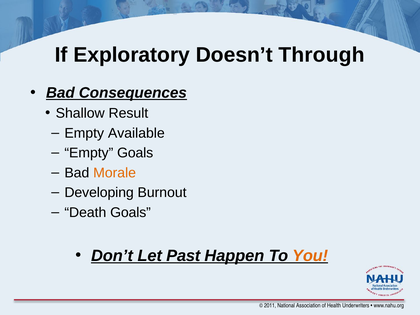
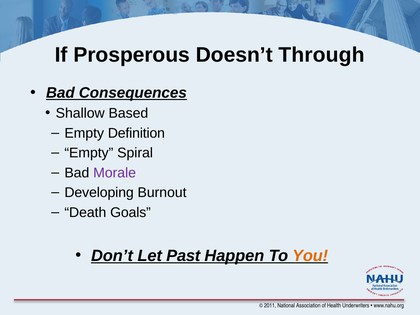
Exploratory: Exploratory -> Prosperous
Result: Result -> Based
Available: Available -> Definition
Empty Goals: Goals -> Spiral
Morale colour: orange -> purple
